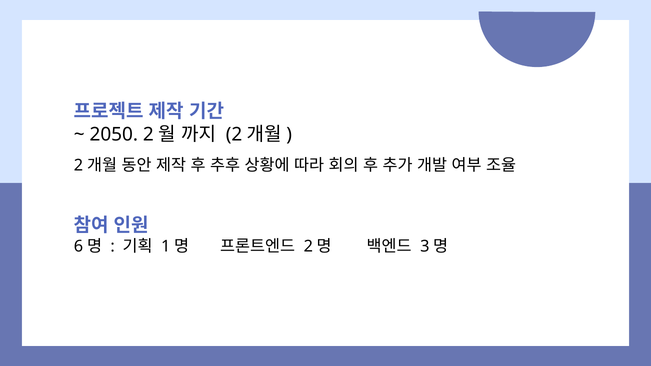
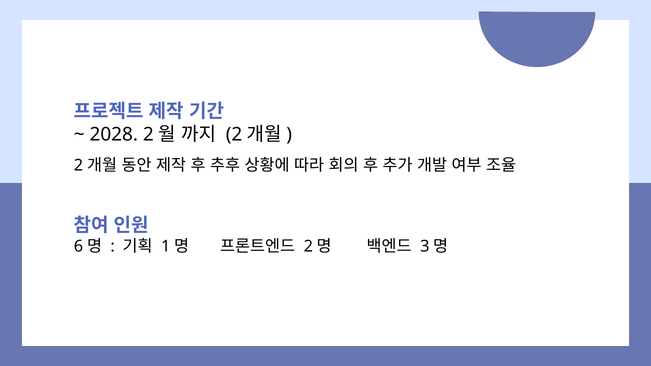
2050: 2050 -> 2028
